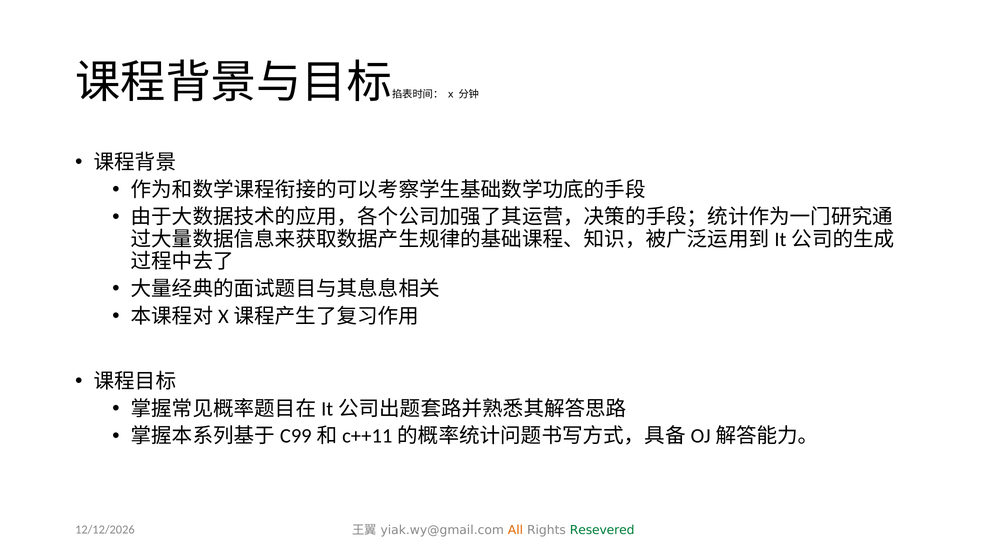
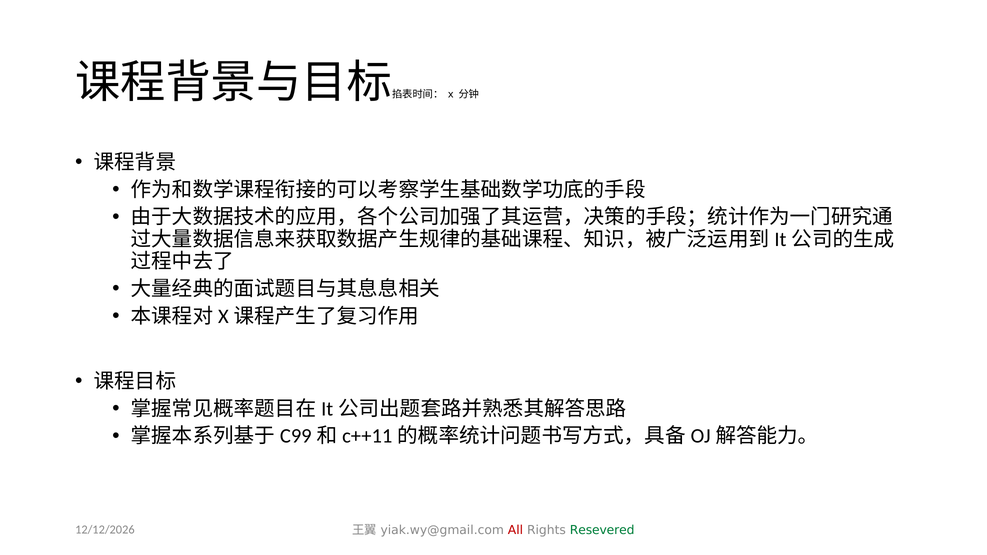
All colour: orange -> red
